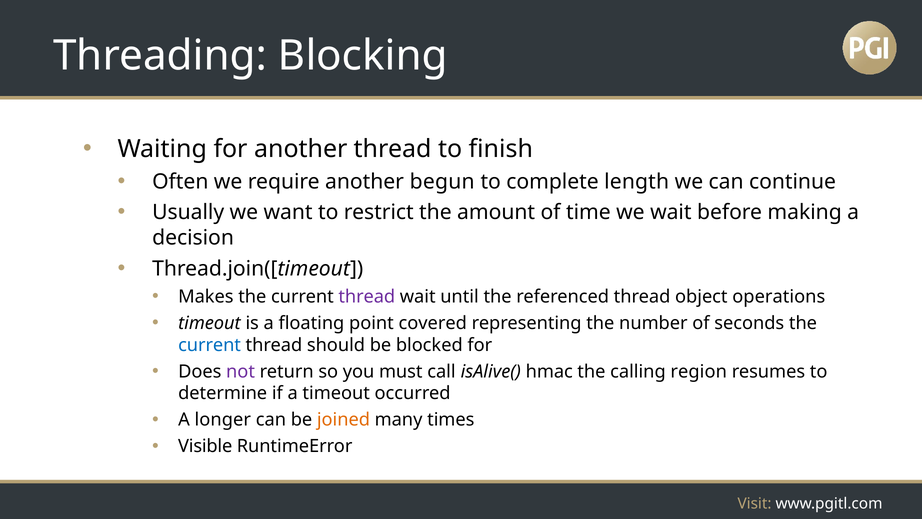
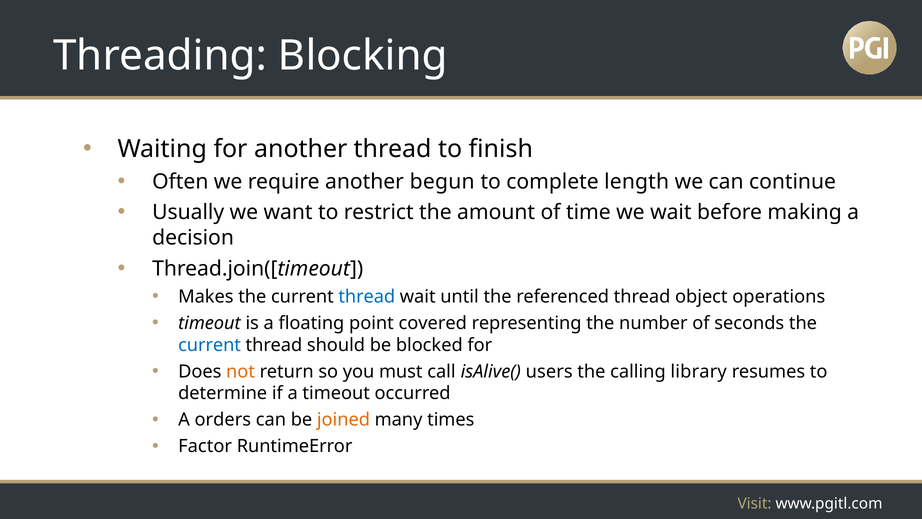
thread at (367, 296) colour: purple -> blue
not colour: purple -> orange
hmac: hmac -> users
region: region -> library
longer: longer -> orders
Visible: Visible -> Factor
